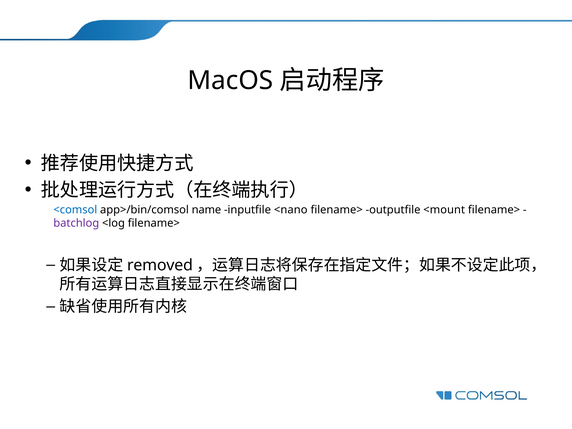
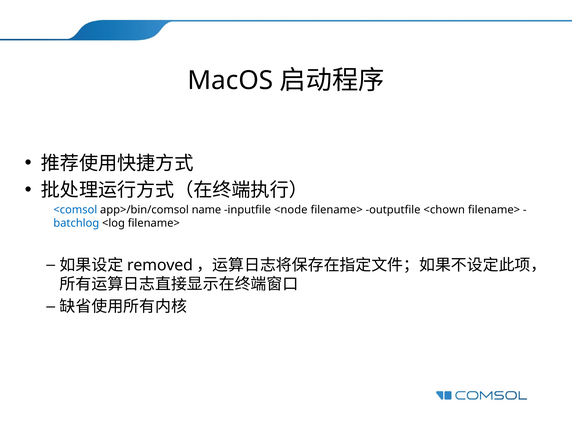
<nano: <nano -> <node
<mount: <mount -> <chown
batchlog colour: purple -> blue
